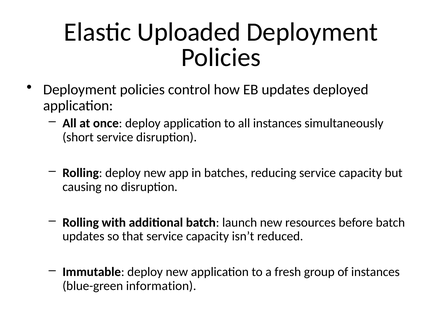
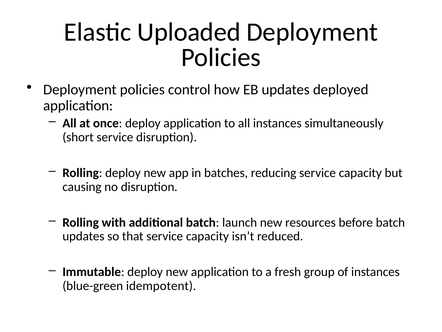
information: information -> idempotent
